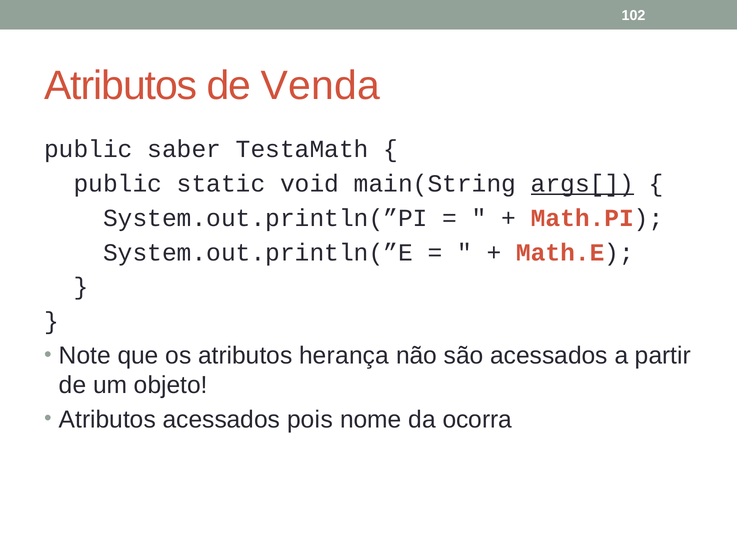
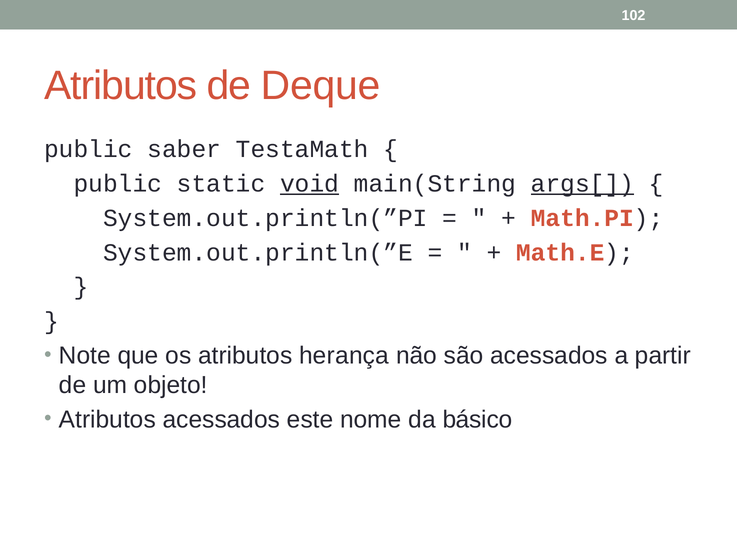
Venda: Venda -> Deque
void underline: none -> present
pois: pois -> este
ocorra: ocorra -> básico
